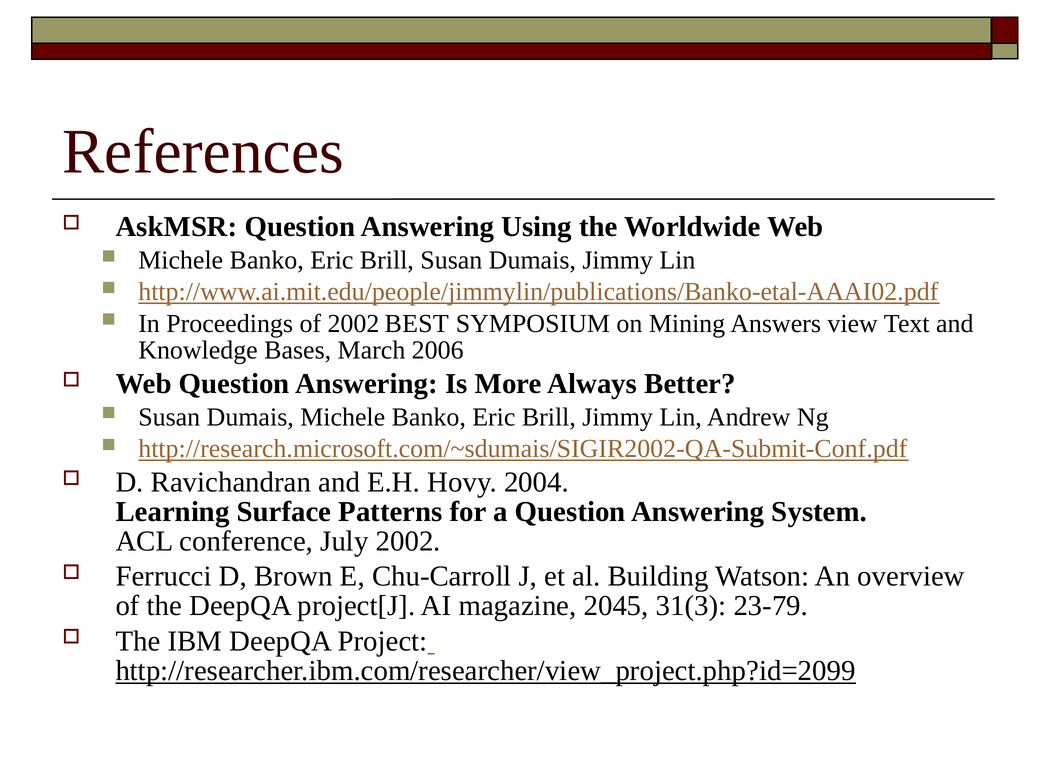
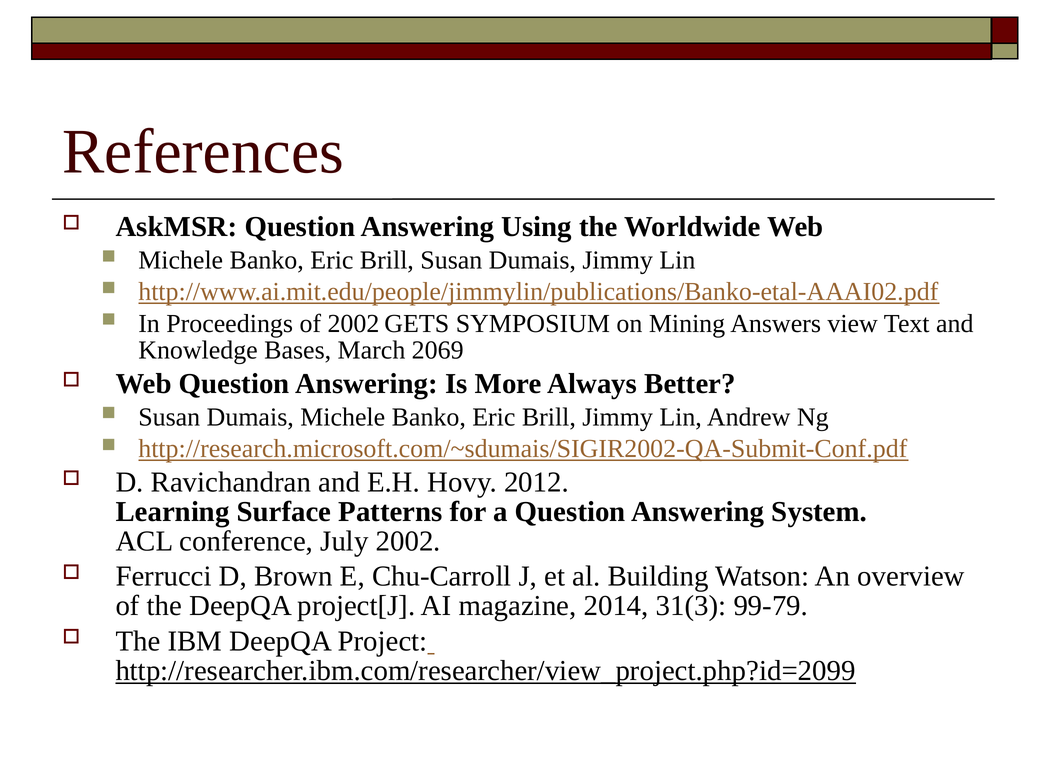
BEST: BEST -> GETS
2006: 2006 -> 2069
2004: 2004 -> 2012
2045: 2045 -> 2014
23-79: 23-79 -> 99-79
